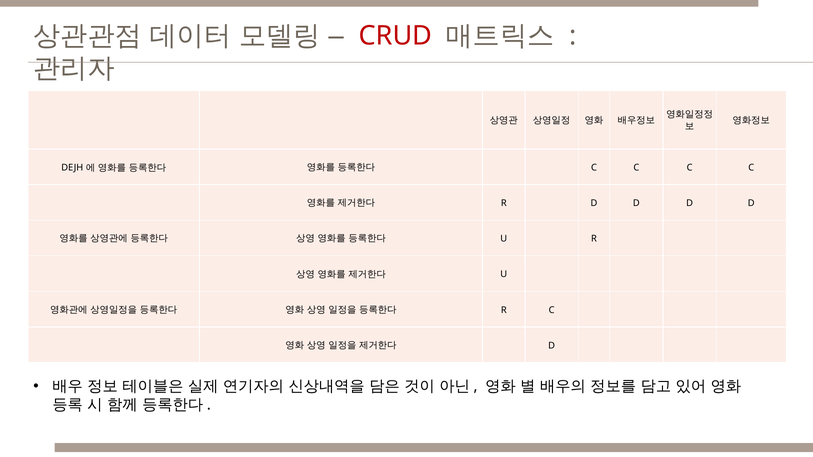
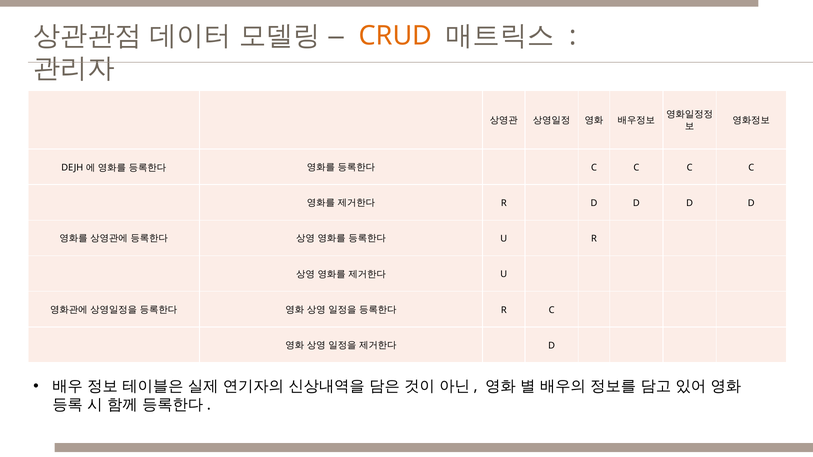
CRUD colour: red -> orange
